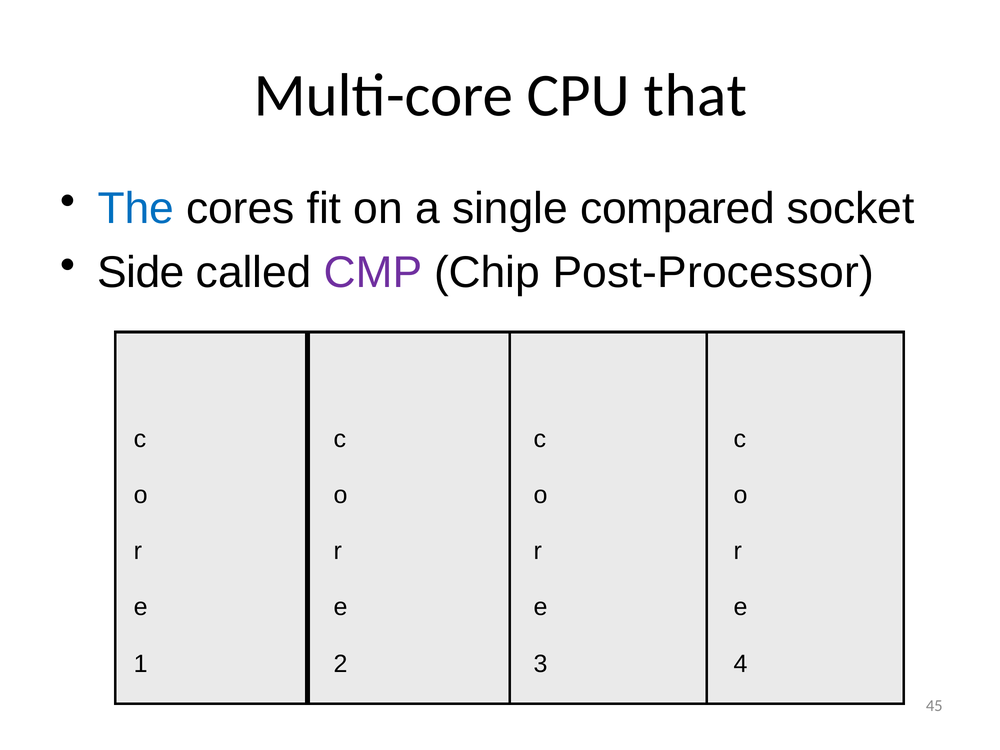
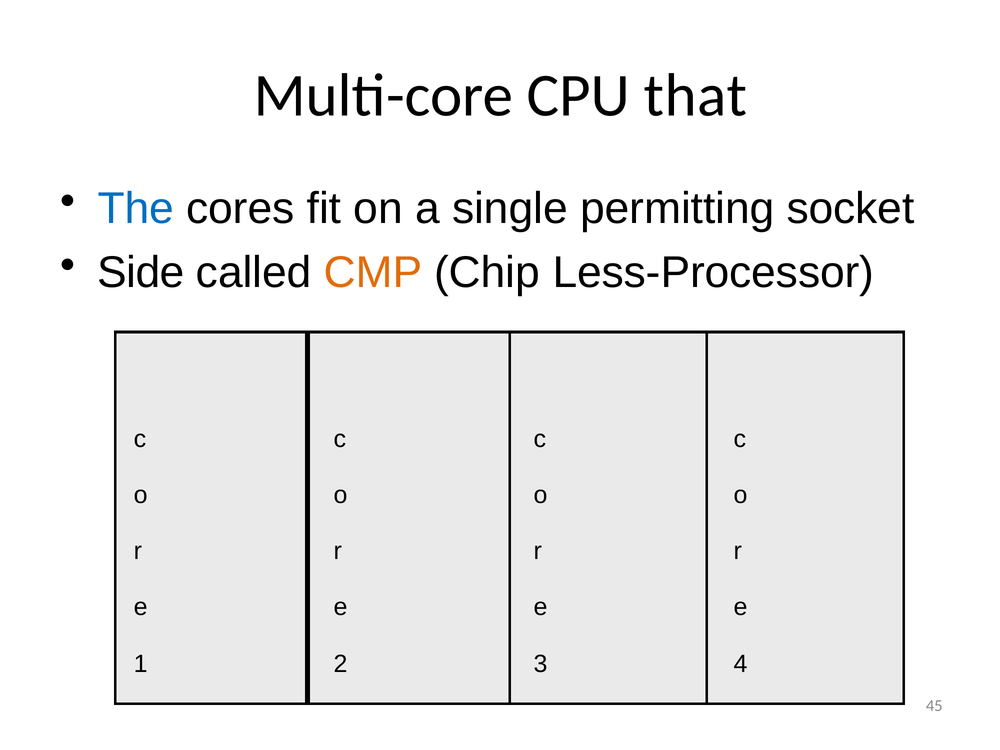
compared: compared -> permitting
CMP colour: purple -> orange
Post-Processor: Post-Processor -> Less-Processor
